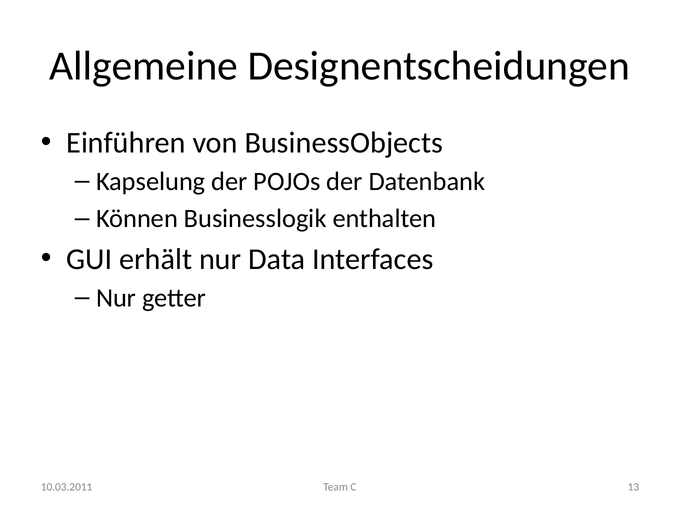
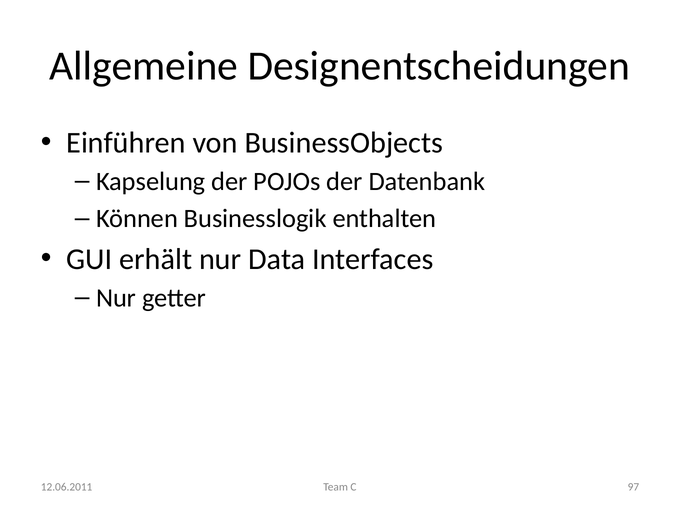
13: 13 -> 97
10.03.2011: 10.03.2011 -> 12.06.2011
